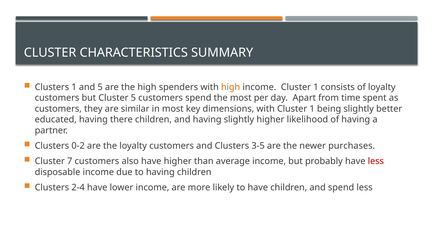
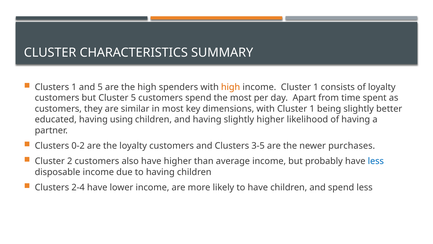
there: there -> using
7: 7 -> 2
less at (376, 161) colour: red -> blue
